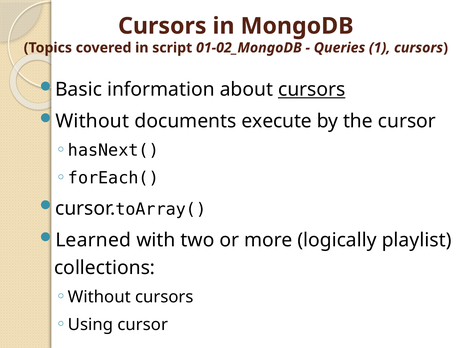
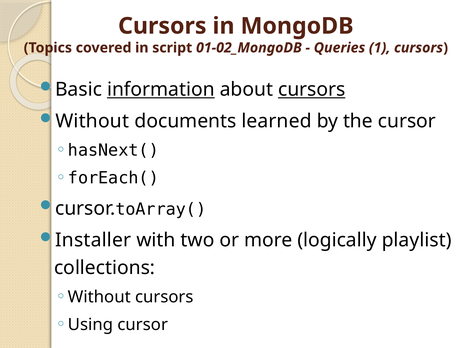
information underline: none -> present
execute: execute -> learned
Learned: Learned -> Installer
